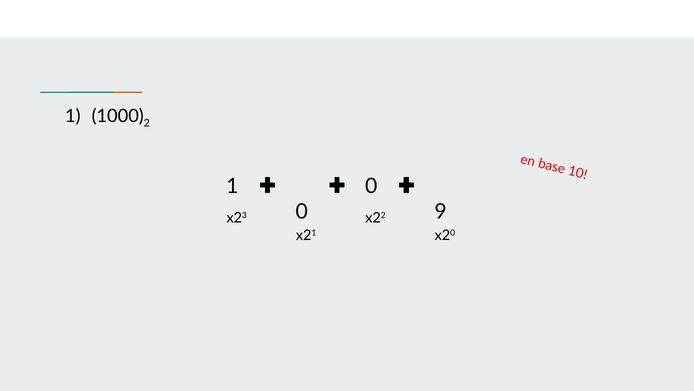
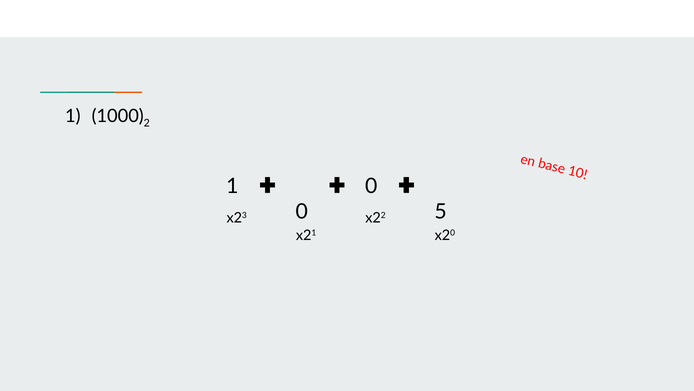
9: 9 -> 5
